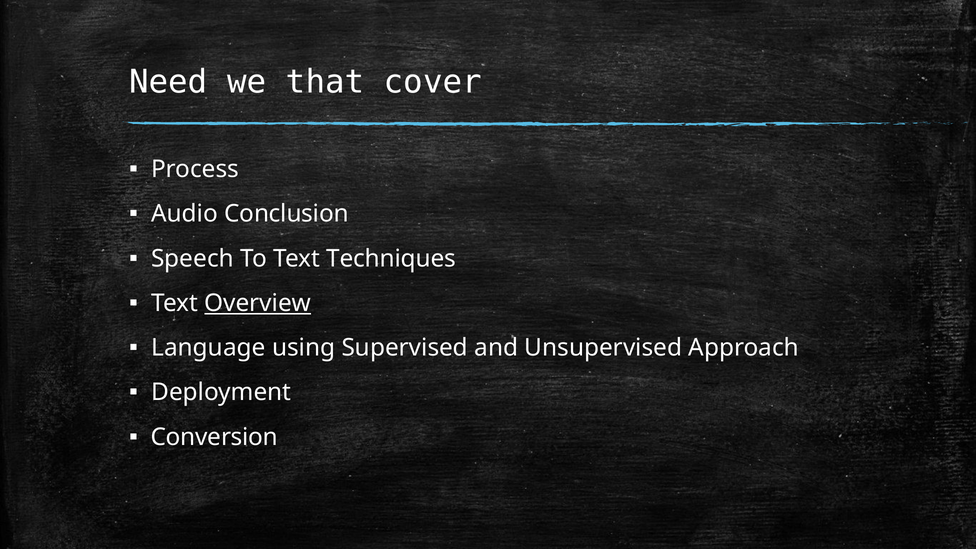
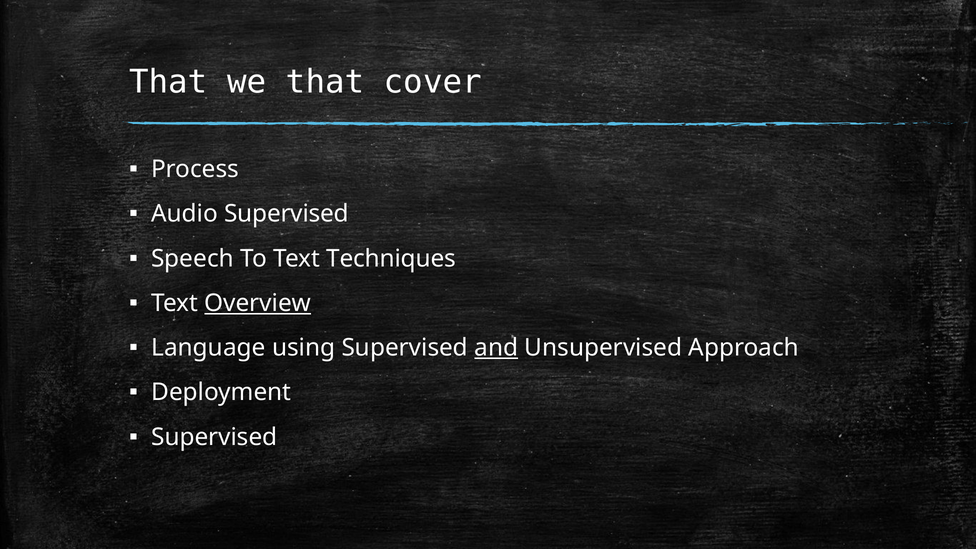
Need at (168, 82): Need -> That
Audio Conclusion: Conclusion -> Supervised
and underline: none -> present
Conversion at (214, 437): Conversion -> Supervised
